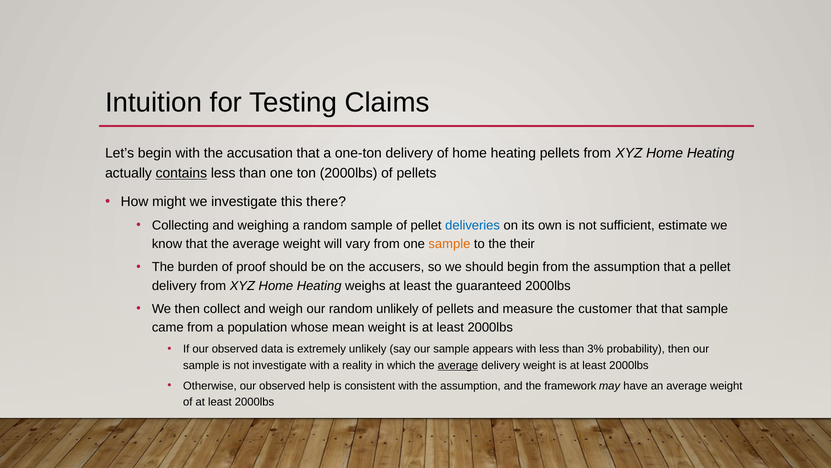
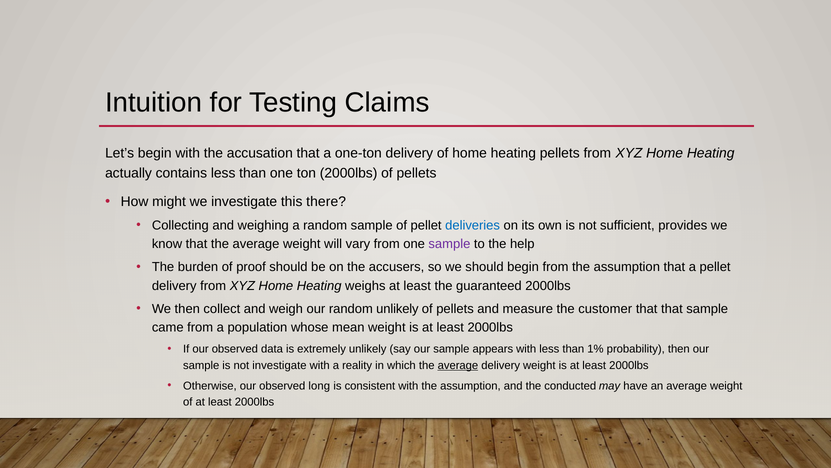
contains underline: present -> none
estimate: estimate -> provides
sample at (449, 244) colour: orange -> purple
their: their -> help
3%: 3% -> 1%
help: help -> long
framework: framework -> conducted
